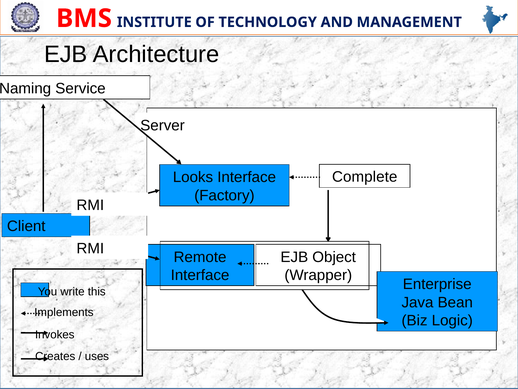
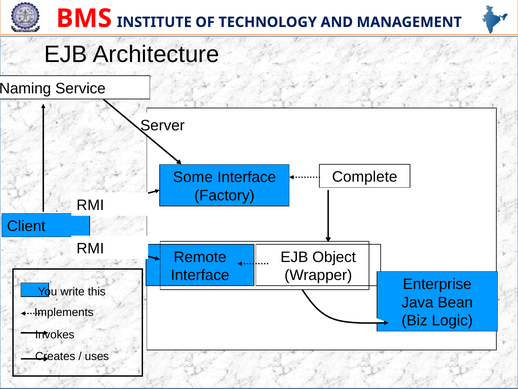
Looks: Looks -> Some
